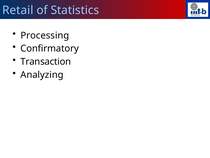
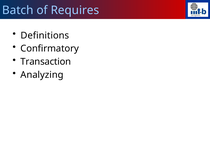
Retail: Retail -> Batch
Statistics: Statistics -> Requires
Processing: Processing -> Definitions
